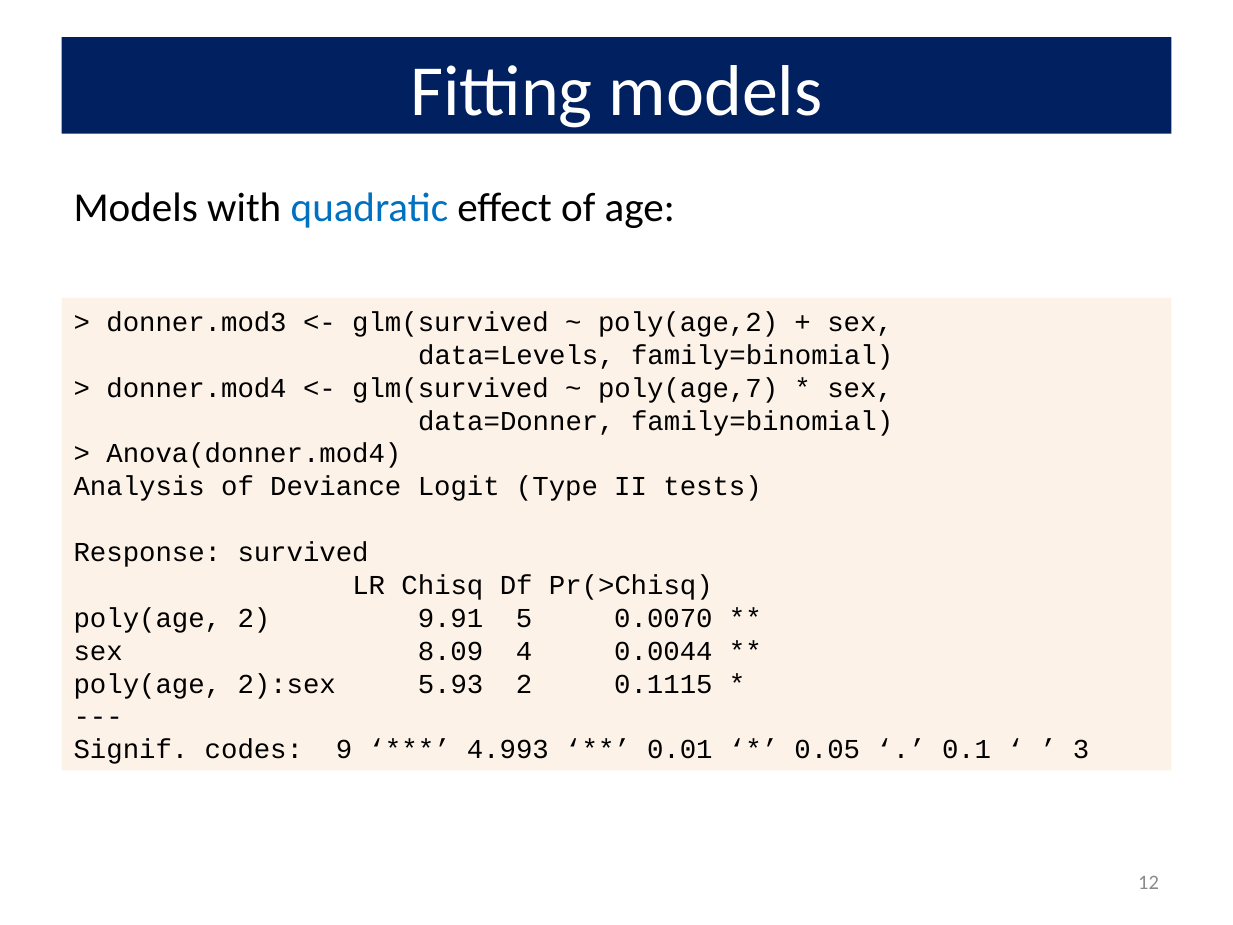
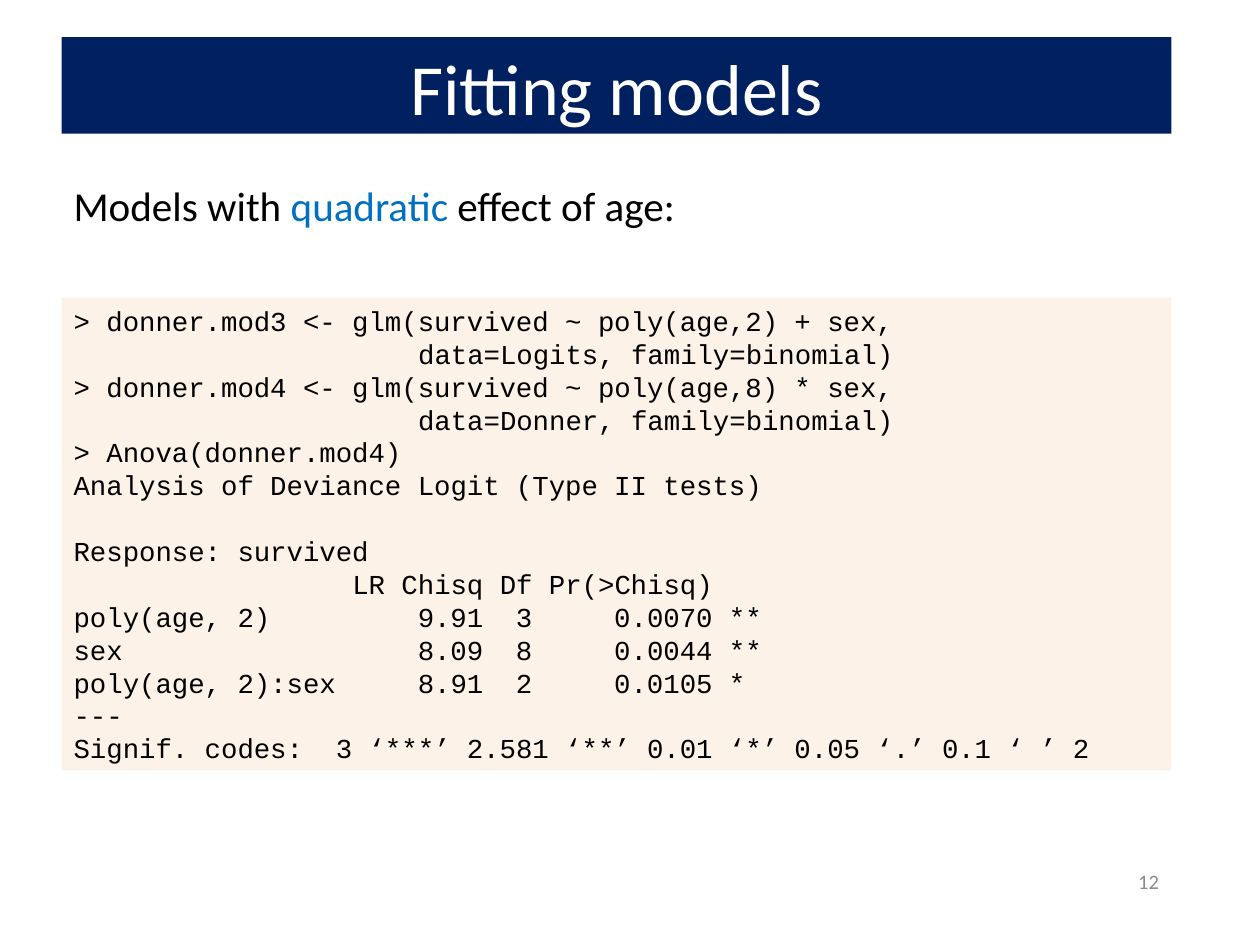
data=Levels: data=Levels -> data=Logits
poly(age,7: poly(age,7 -> poly(age,8
9.91 5: 5 -> 3
4: 4 -> 8
5.93: 5.93 -> 8.91
0.1115: 0.1115 -> 0.0105
codes 9: 9 -> 3
4.993: 4.993 -> 2.581
3 at (1081, 750): 3 -> 2
